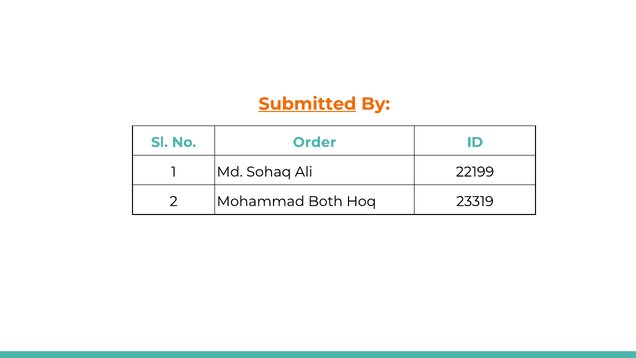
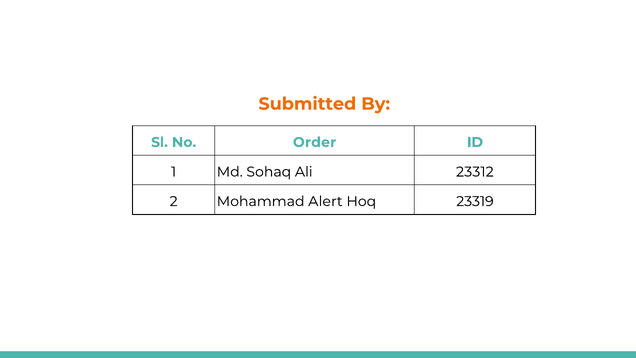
Submitted underline: present -> none
22199: 22199 -> 23312
Both: Both -> Alert
